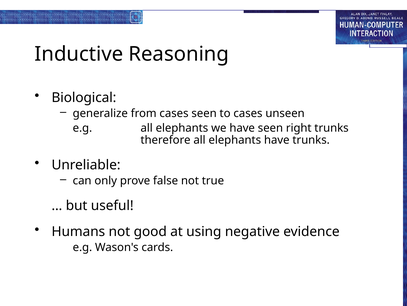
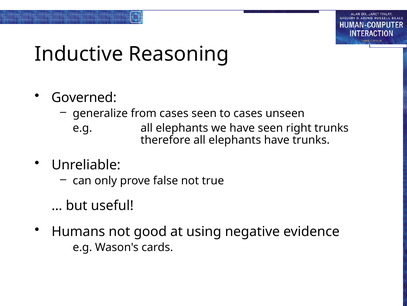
Biological: Biological -> Governed
